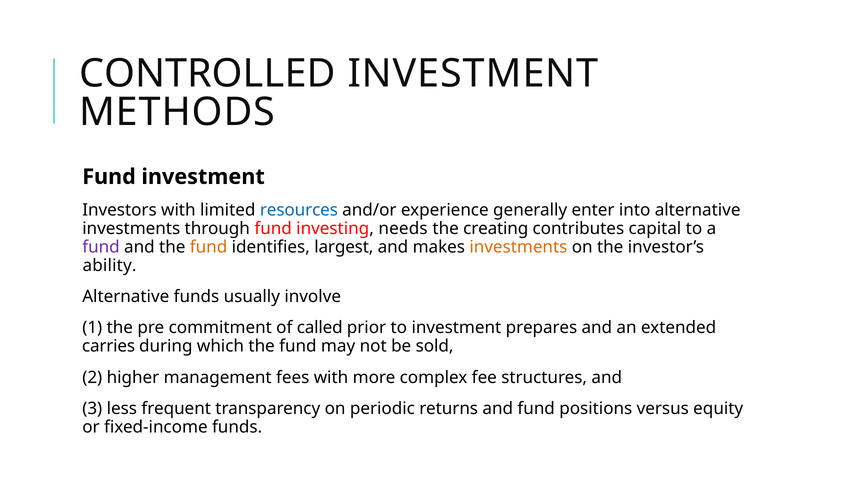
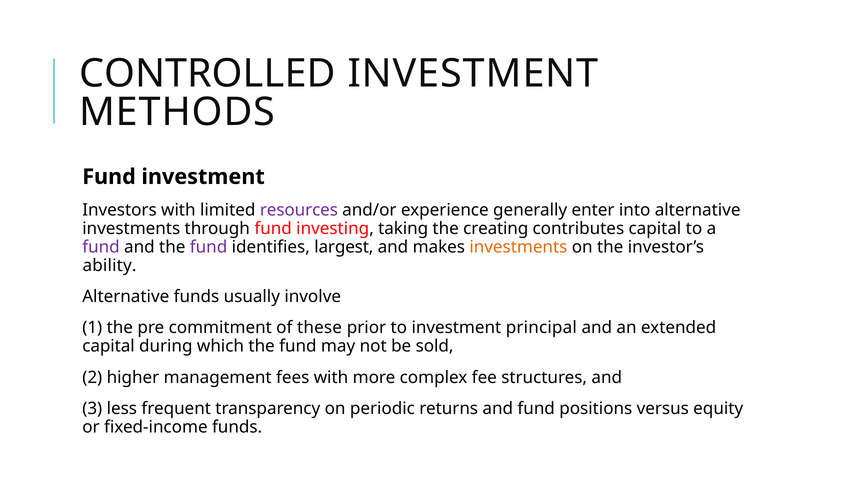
resources colour: blue -> purple
needs: needs -> taking
fund at (209, 247) colour: orange -> purple
called: called -> these
prepares: prepares -> principal
carries at (109, 346): carries -> capital
